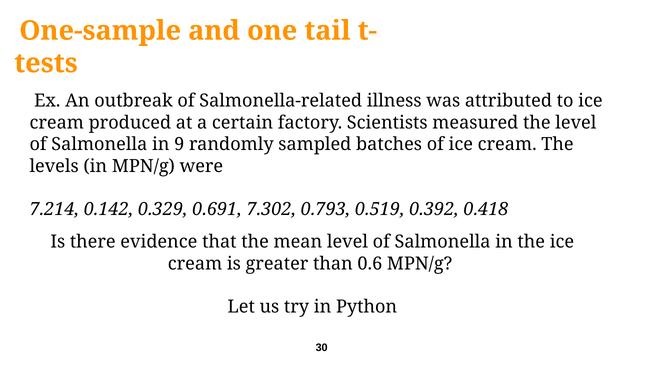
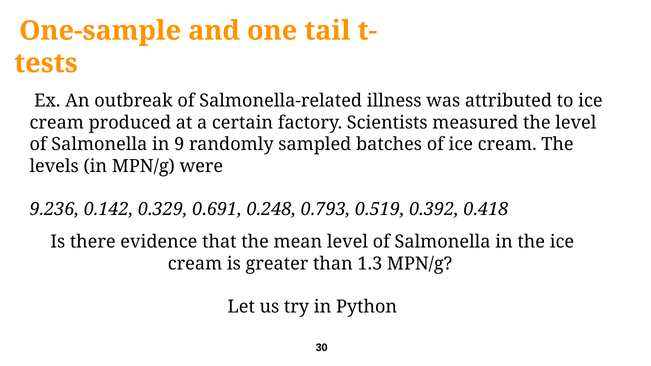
7.214: 7.214 -> 9.236
7.302: 7.302 -> 0.248
0.6: 0.6 -> 1.3
